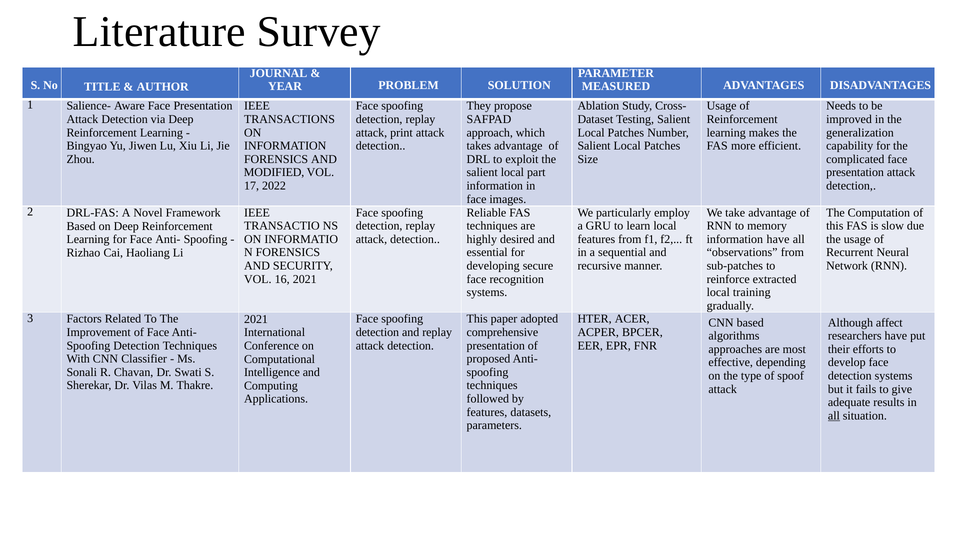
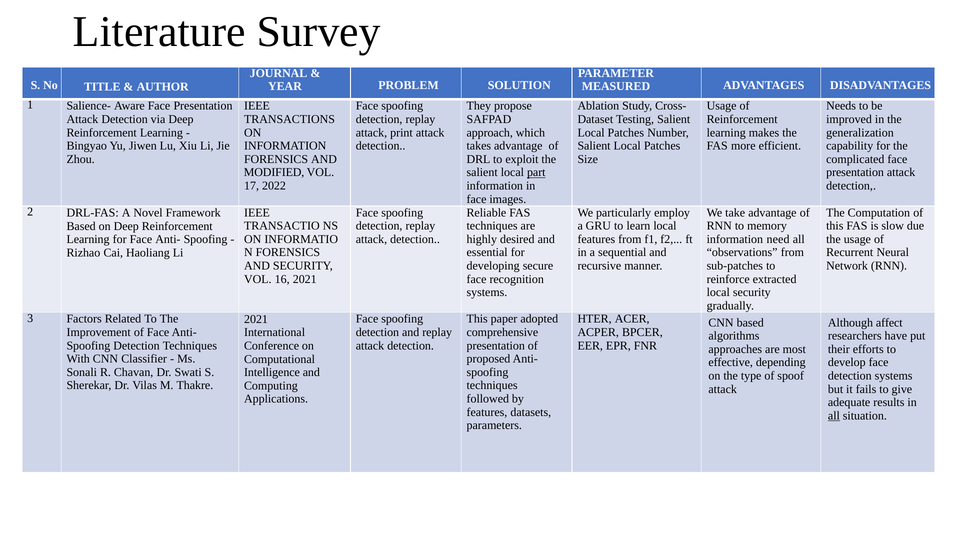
part underline: none -> present
information have: have -> need
local training: training -> security
